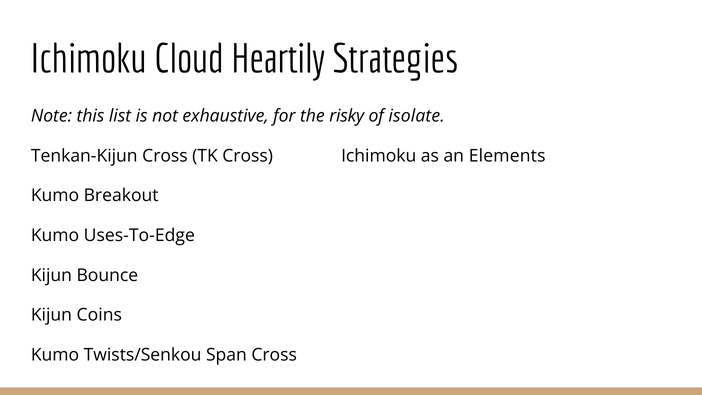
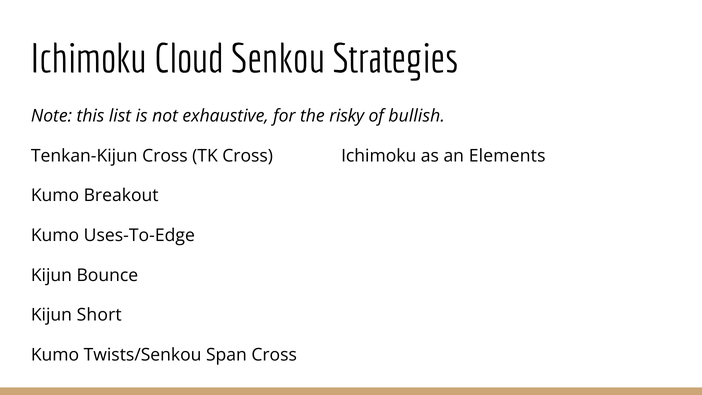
Heartily: Heartily -> Senkou
isolate: isolate -> bullish
Coins: Coins -> Short
